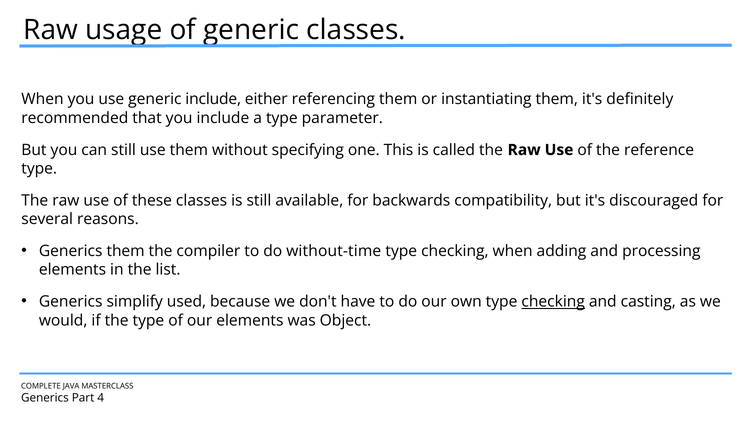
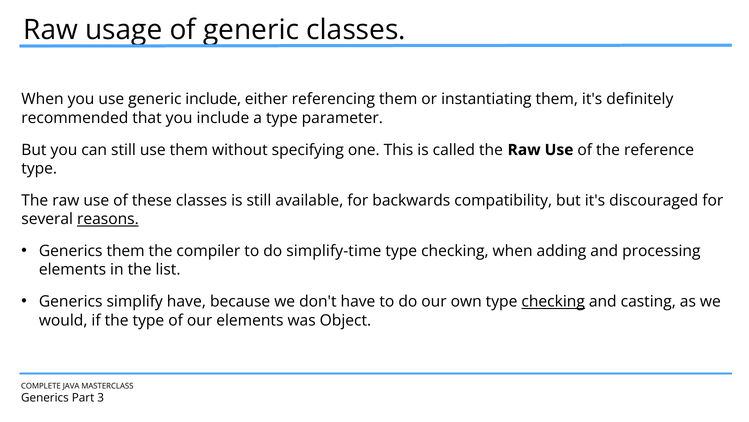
reasons underline: none -> present
without-time: without-time -> simplify-time
simplify used: used -> have
4: 4 -> 3
